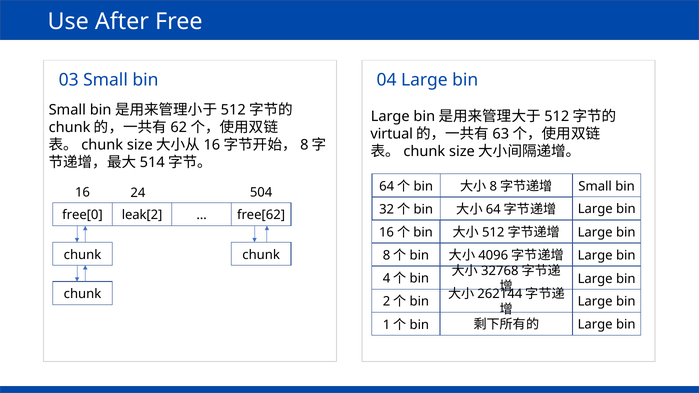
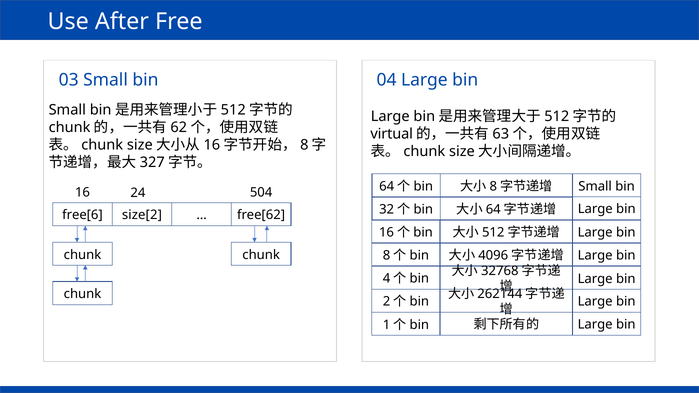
514: 514 -> 327
free[0: free[0 -> free[6
leak[2: leak[2 -> size[2
